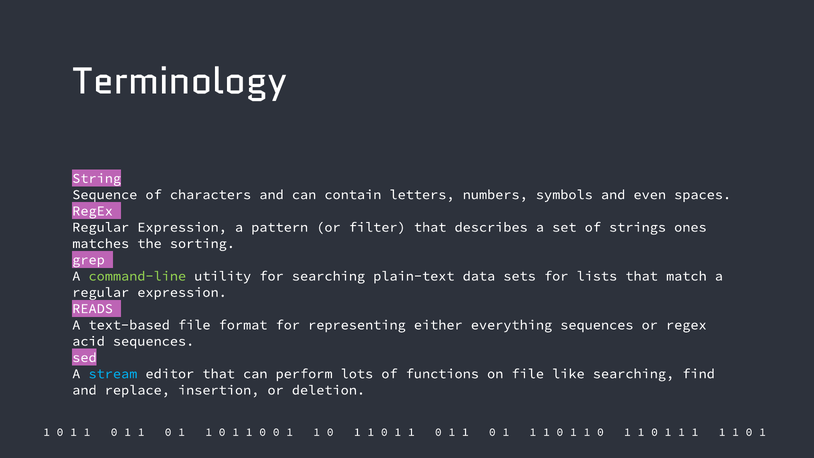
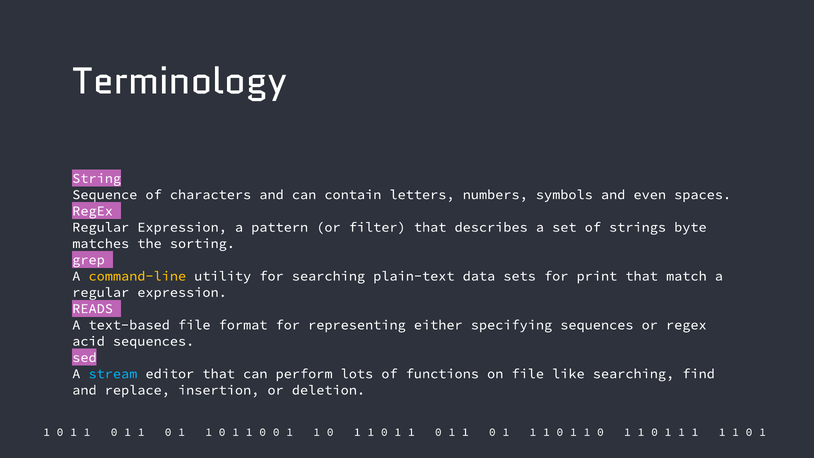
ones: ones -> byte
command-line colour: light green -> yellow
lists: lists -> print
everything: everything -> specifying
